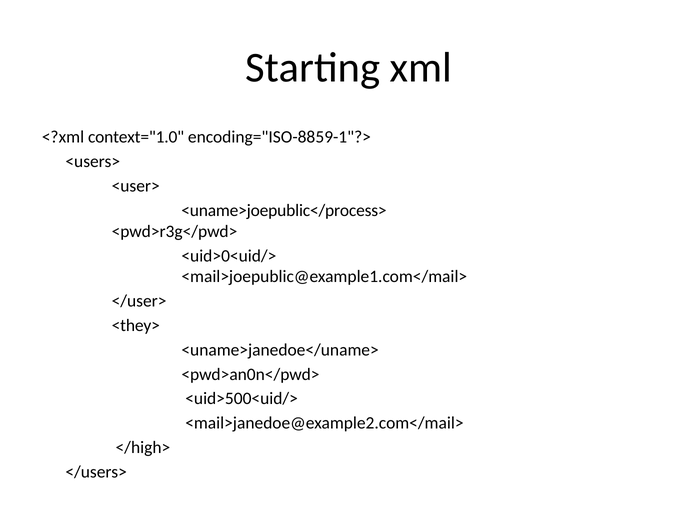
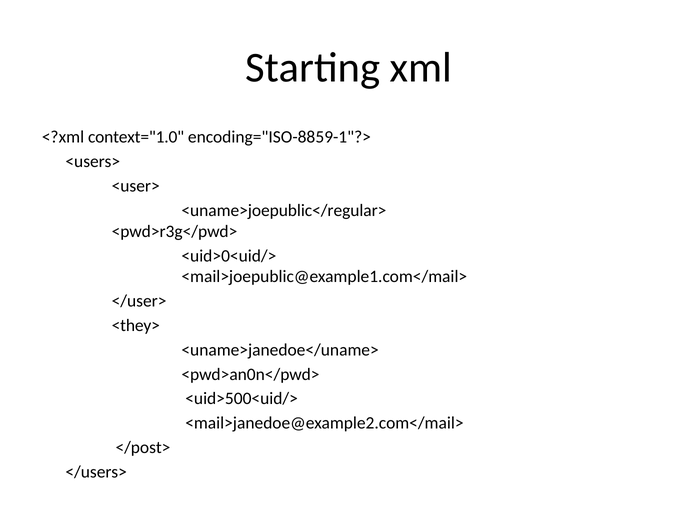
<uname>joepublic</process>: <uname>joepublic</process> -> <uname>joepublic</regular>
</high>: </high> -> </post>
